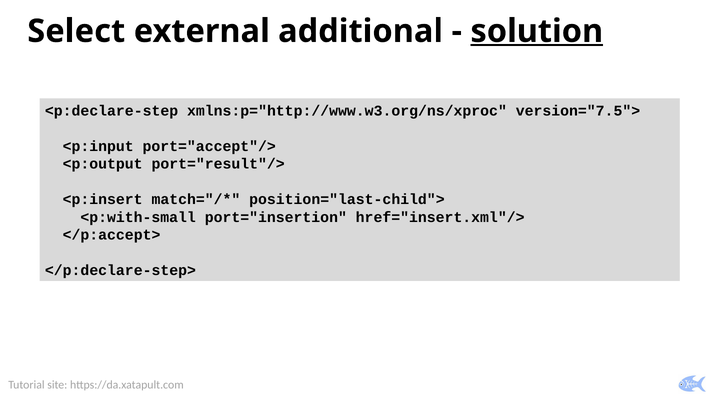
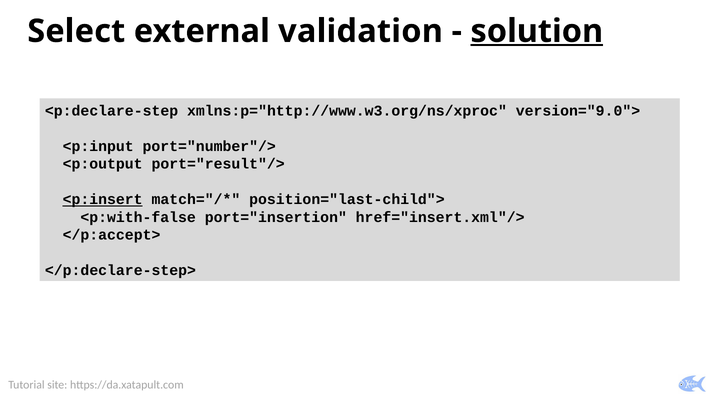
additional: additional -> validation
version="7.5">: version="7.5"> -> version="9.0">
port="accept"/>: port="accept"/> -> port="number"/>
<p:insert underline: none -> present
<p:with-small: <p:with-small -> <p:with-false
